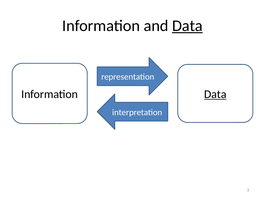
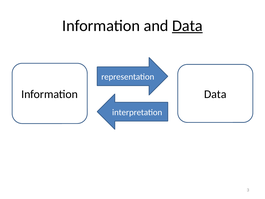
Data at (215, 94) underline: present -> none
